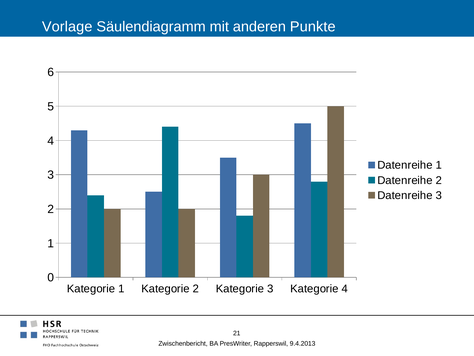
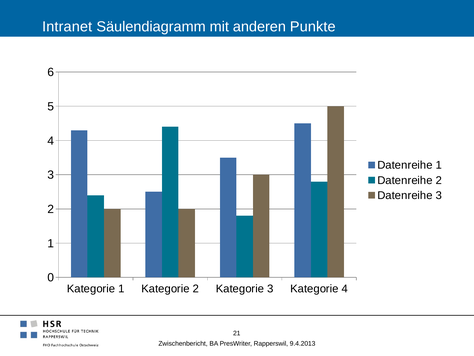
Vorlage: Vorlage -> Intranet
